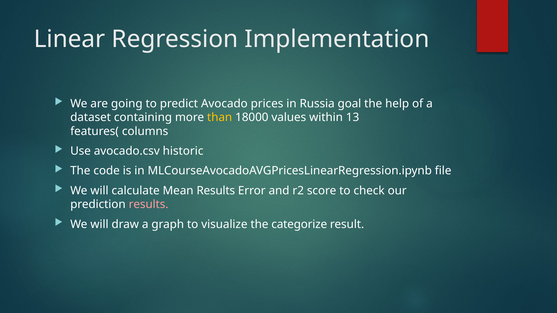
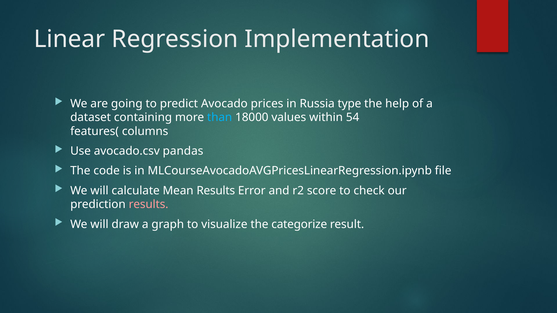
goal: goal -> type
than colour: yellow -> light blue
13: 13 -> 54
historic: historic -> pandas
